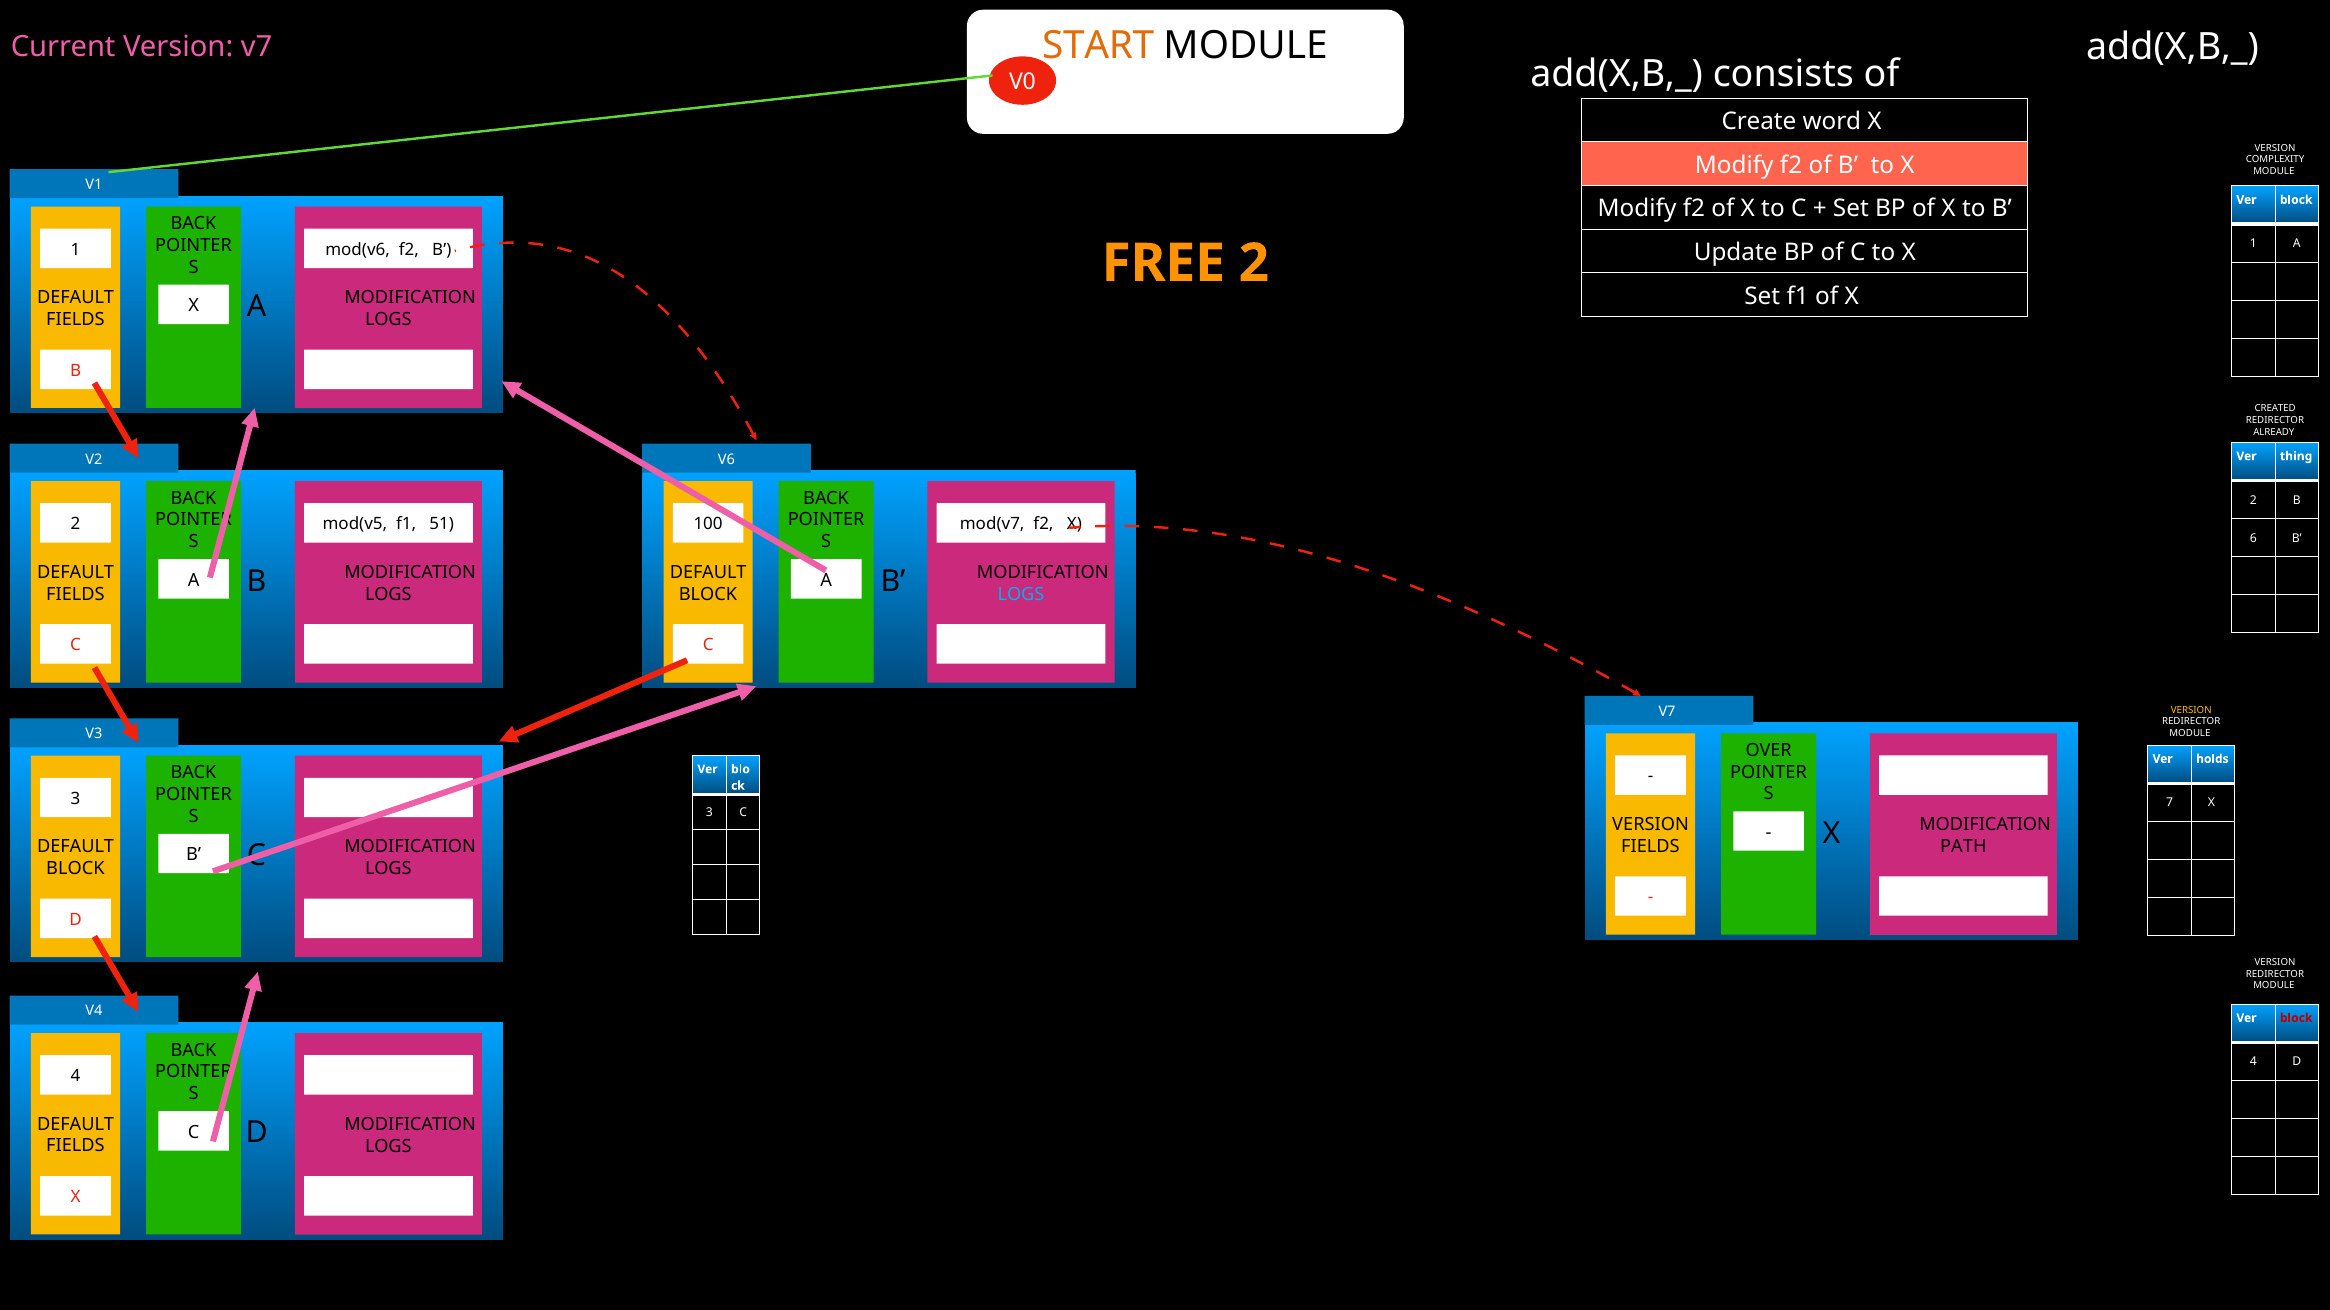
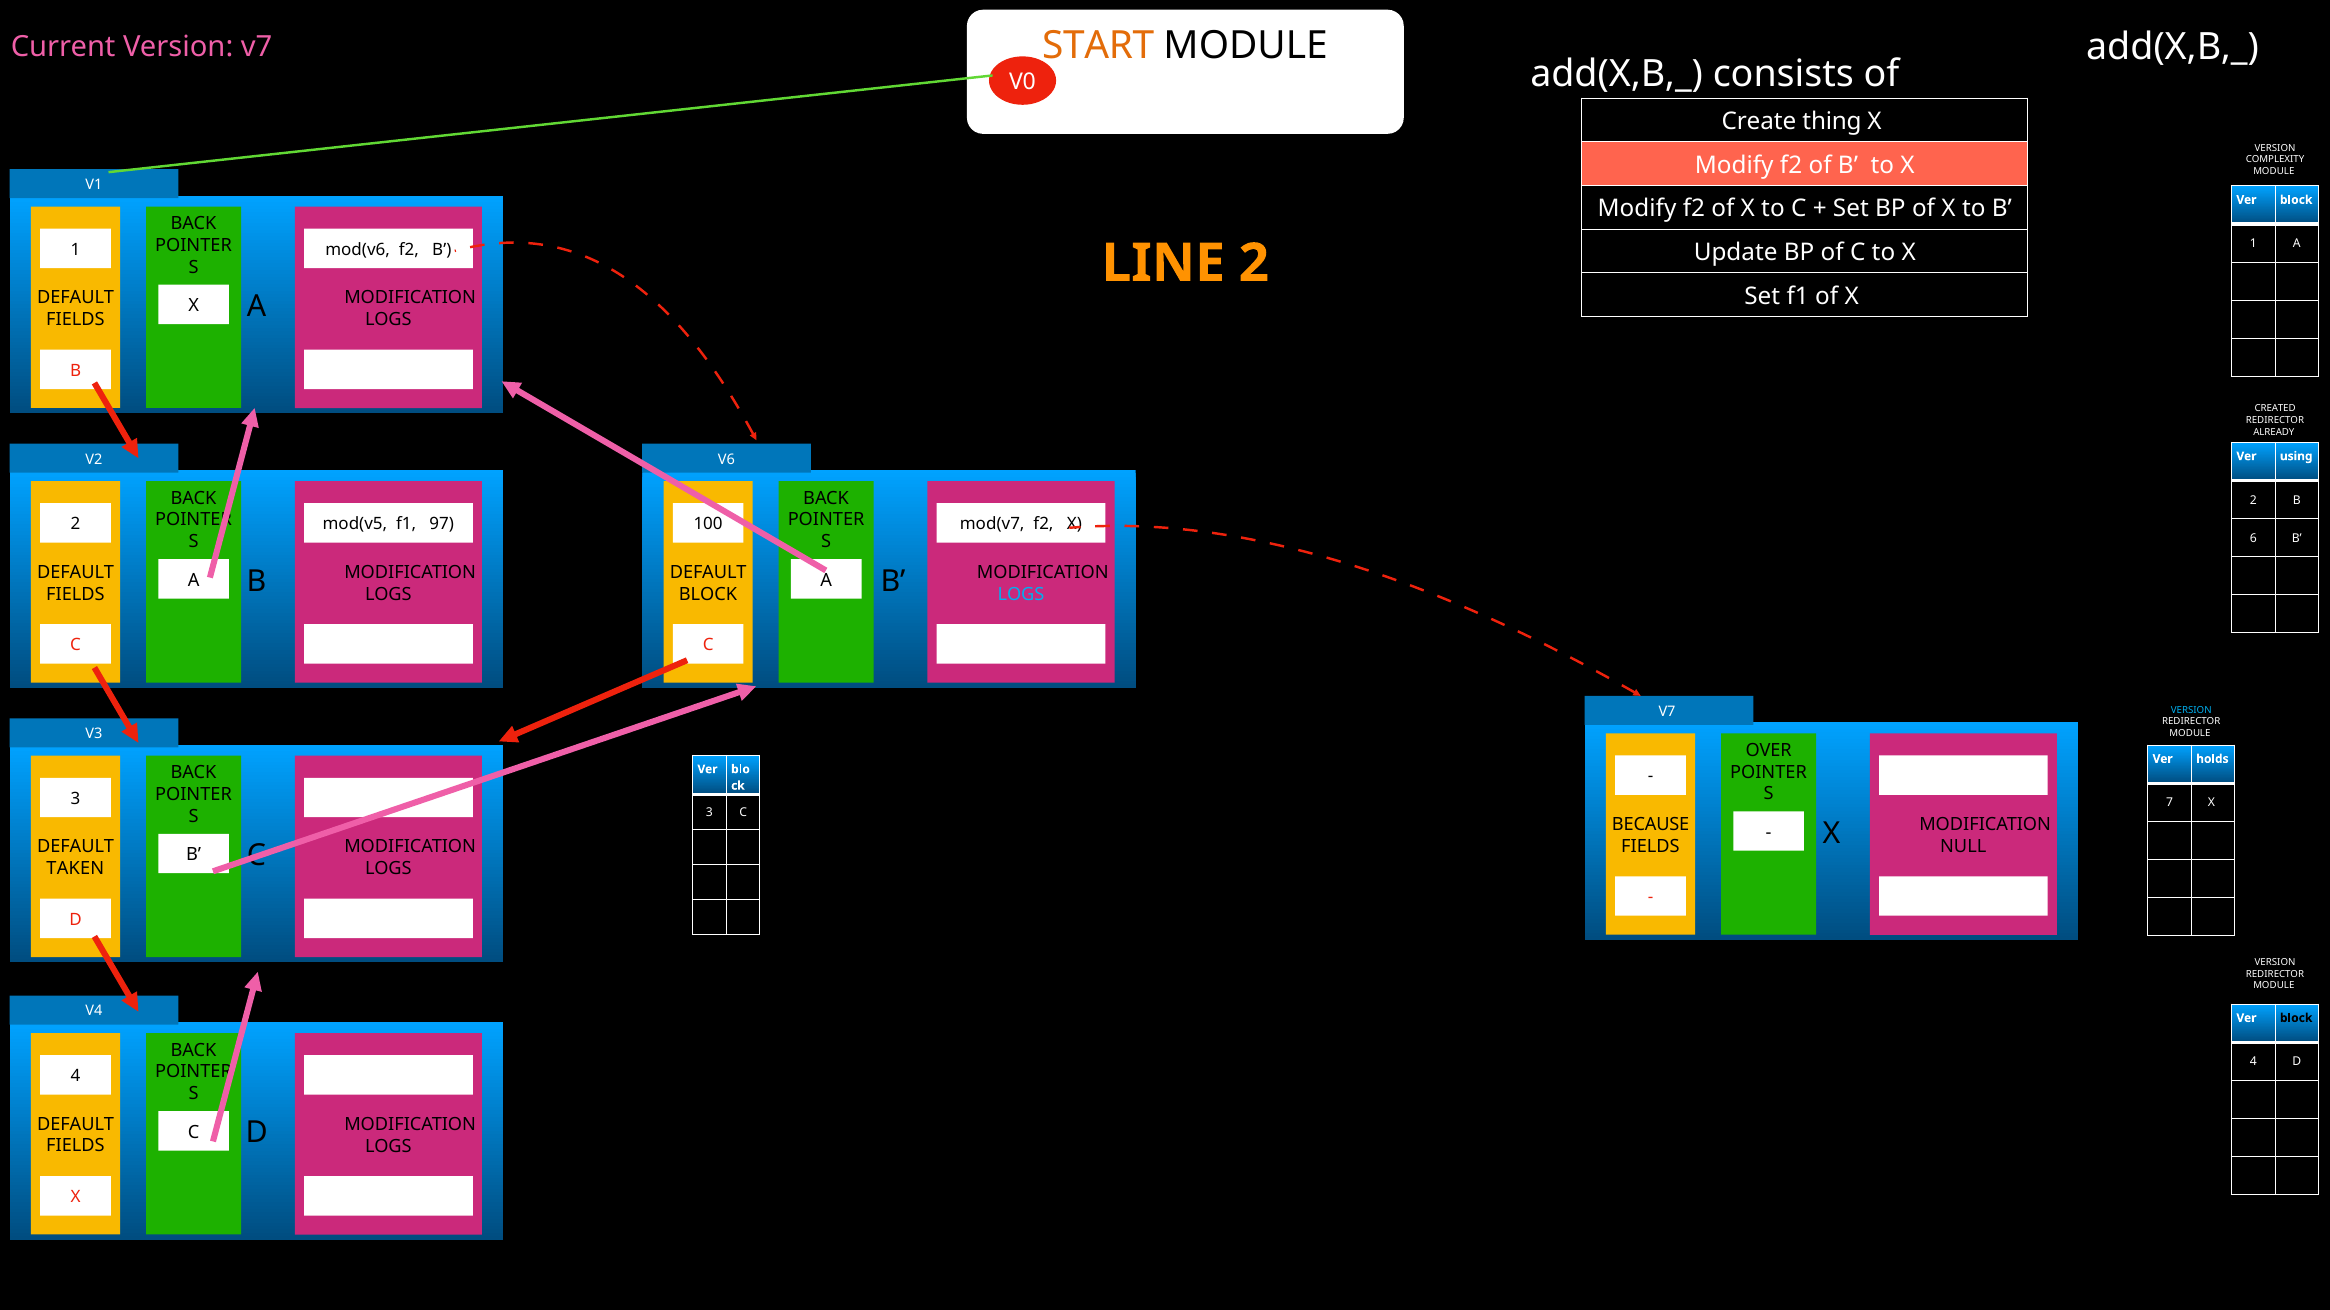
word: word -> thing
FREE: FREE -> LINE
thing: thing -> using
51: 51 -> 97
VERSION at (2191, 710) colour: yellow -> light blue
VERSION at (1651, 825): VERSION -> BECAUSE
PATH: PATH -> NULL
BLOCK at (75, 869): BLOCK -> TAKEN
block at (2296, 1018) colour: red -> black
